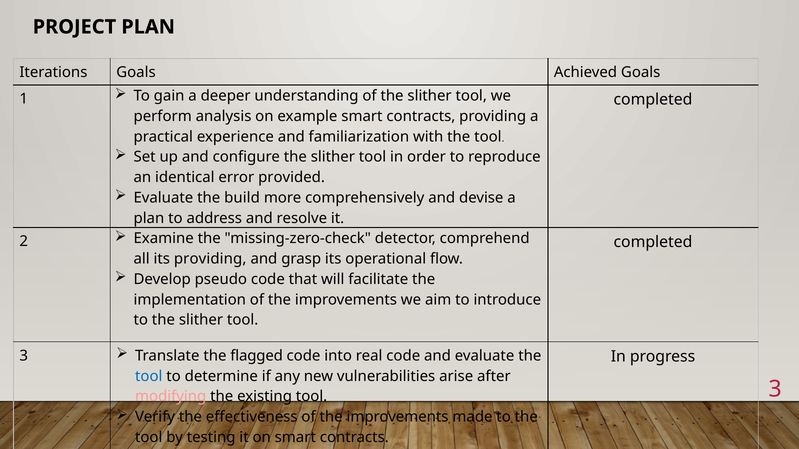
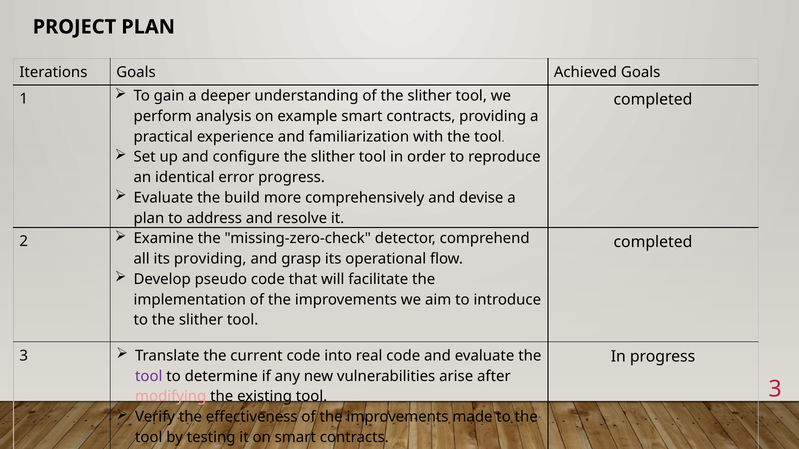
error provided: provided -> progress
flagged: flagged -> current
tool at (149, 377) colour: blue -> purple
